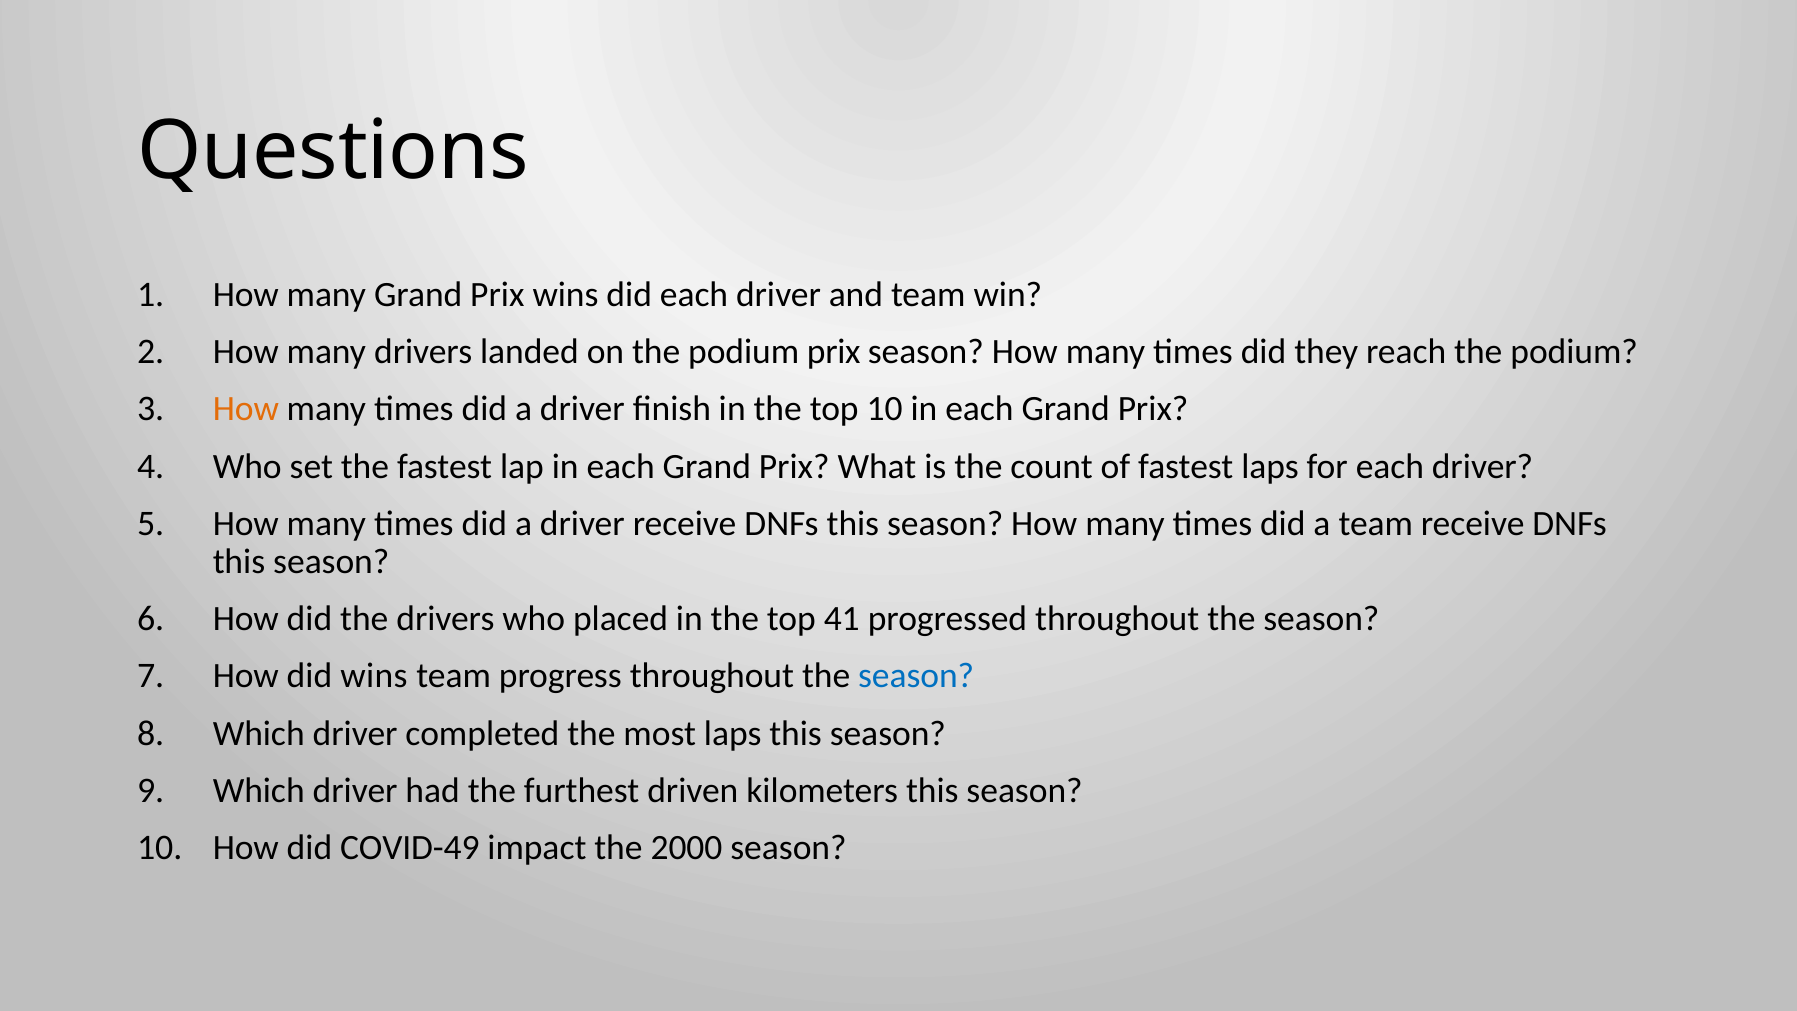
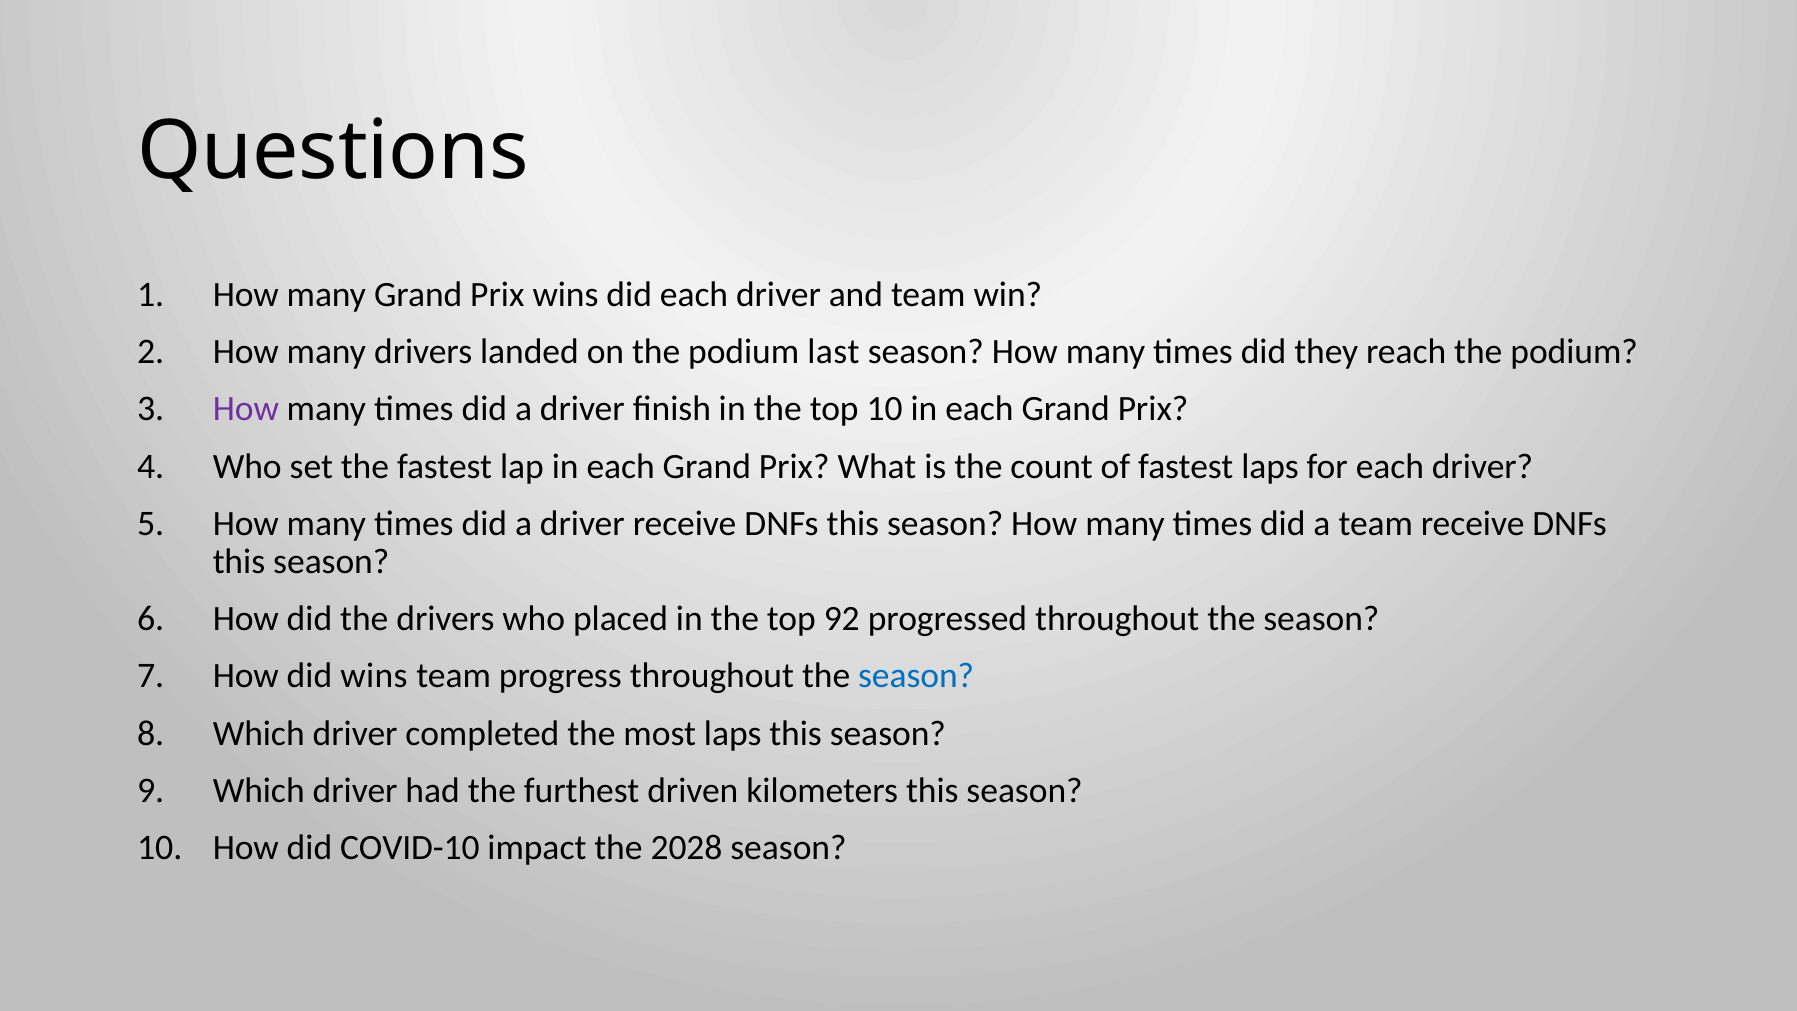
podium prix: prix -> last
How at (246, 409) colour: orange -> purple
41: 41 -> 92
COVID-49: COVID-49 -> COVID-10
2000: 2000 -> 2028
